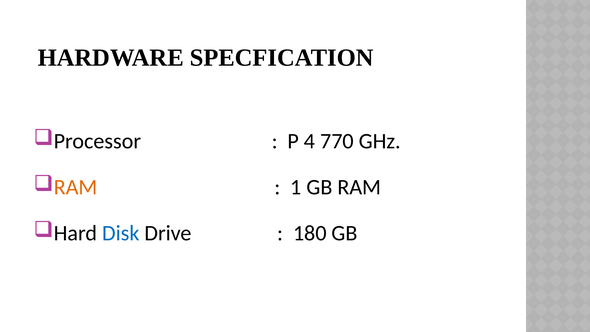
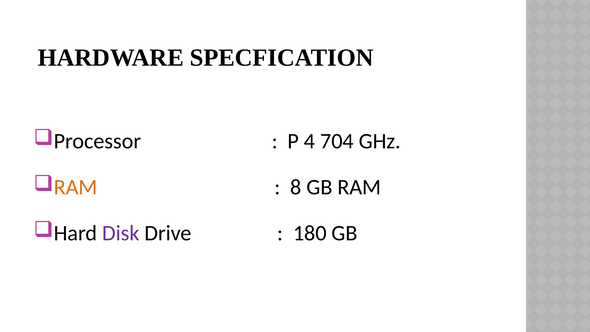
770: 770 -> 704
1: 1 -> 8
Disk colour: blue -> purple
